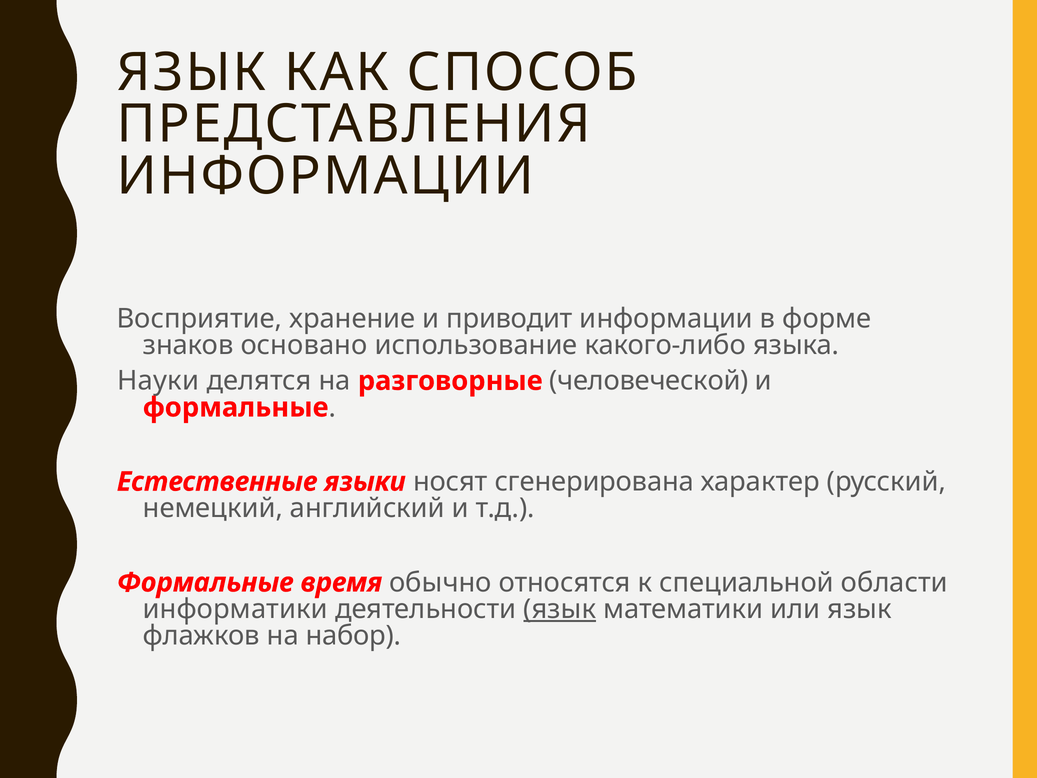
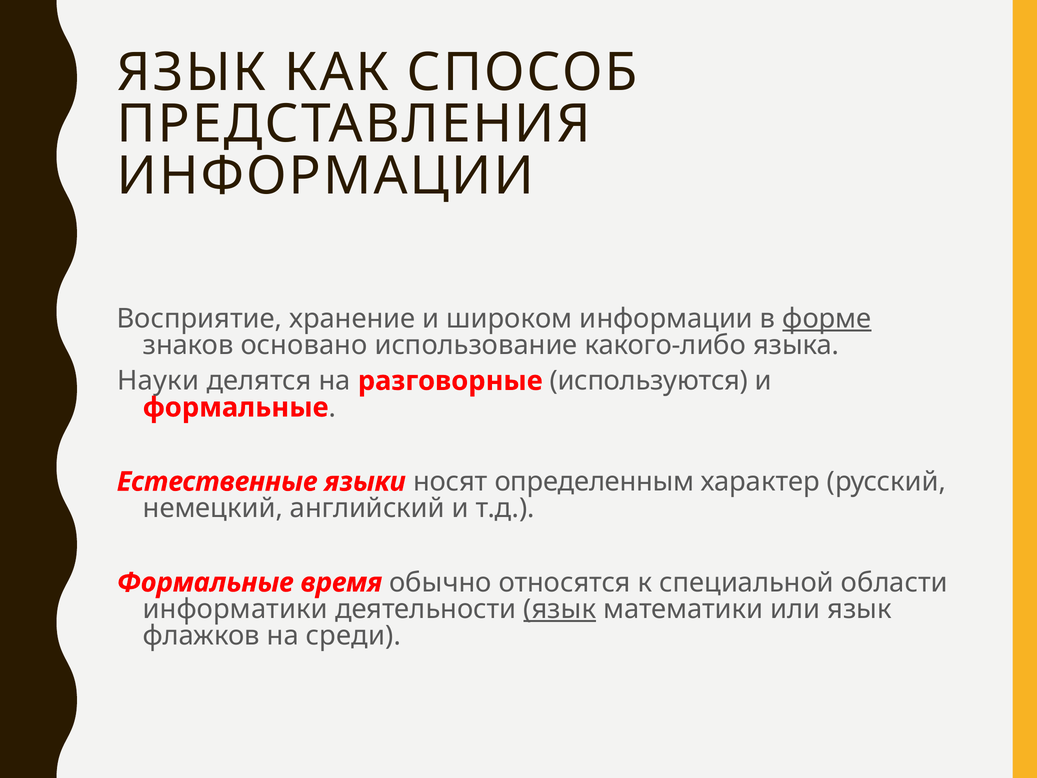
приводит: приводит -> широком
форме underline: none -> present
человеческой: человеческой -> используются
сгенерирована: сгенерирована -> определенным
набор: набор -> среди
